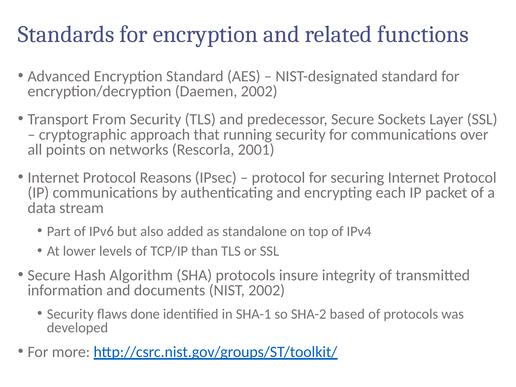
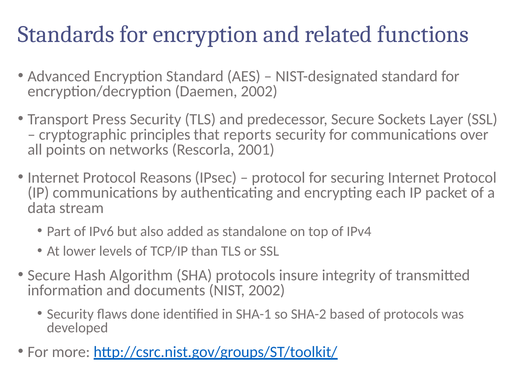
From: From -> Press
approach: approach -> principles
running: running -> reports
